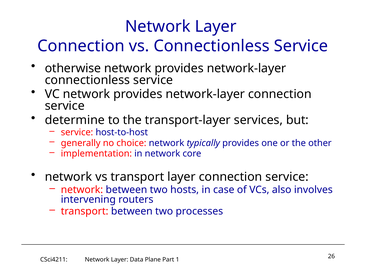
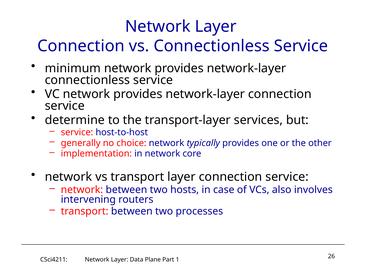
otherwise: otherwise -> minimum
